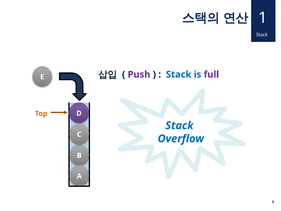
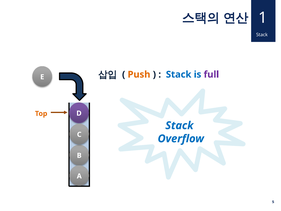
Push colour: purple -> orange
